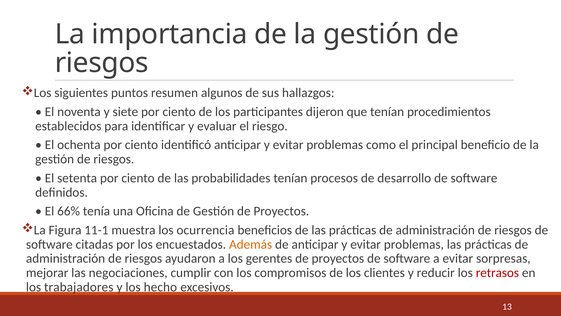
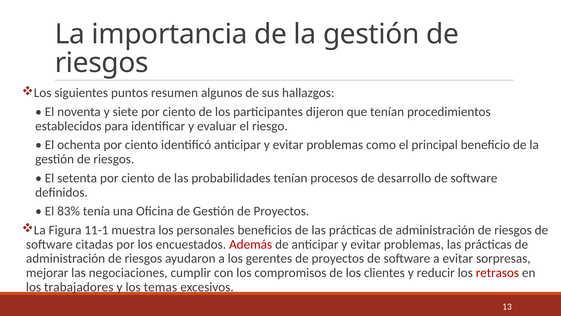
66%: 66% -> 83%
ocurrencia: ocurrencia -> personales
Además colour: orange -> red
hecho: hecho -> temas
